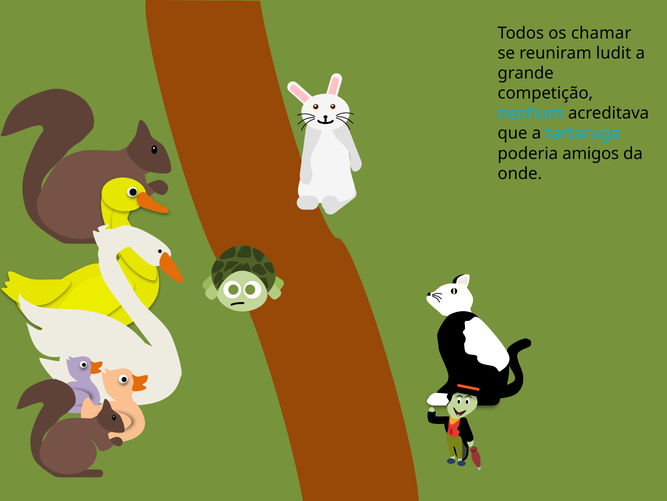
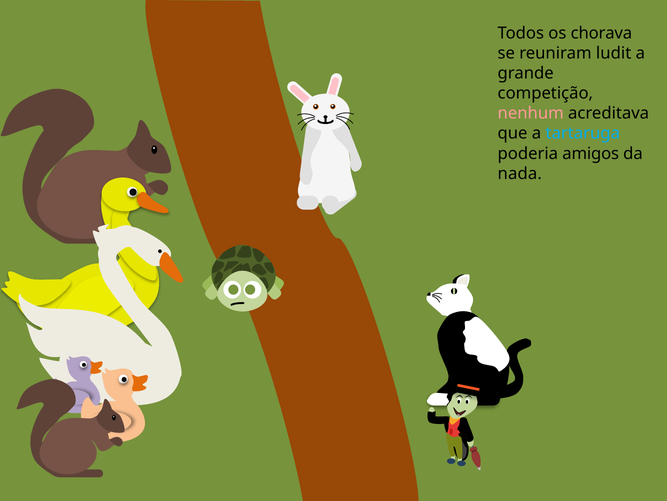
chamar: chamar -> chorava
nenhum colour: light blue -> pink
onde: onde -> nada
